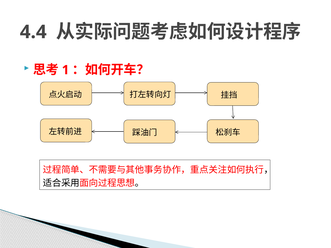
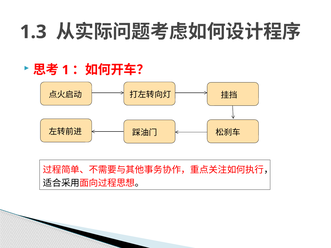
4.4: 4.4 -> 1.3
